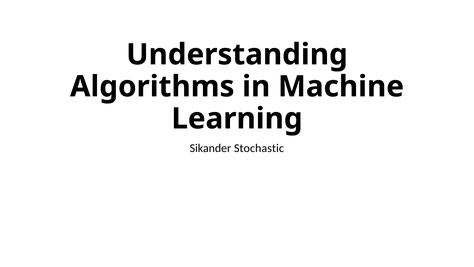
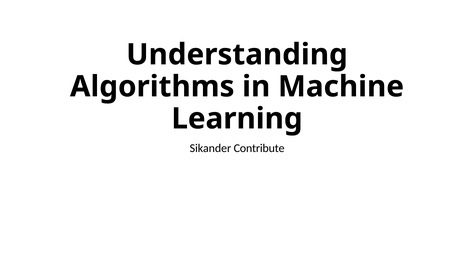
Stochastic: Stochastic -> Contribute
